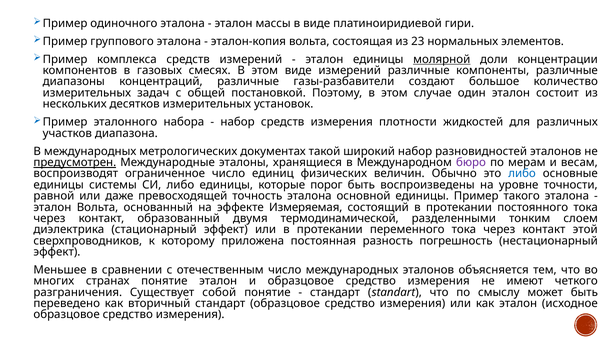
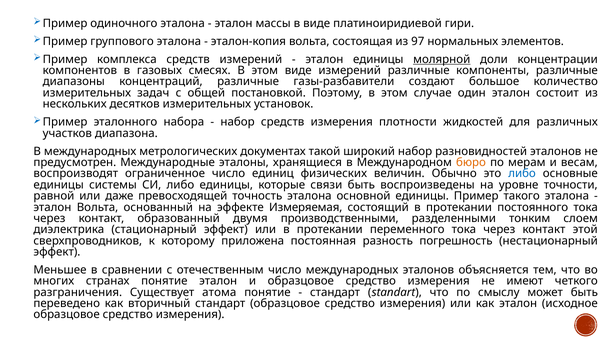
23: 23 -> 97
предусмотрен underline: present -> none
бюро colour: purple -> orange
порог: порог -> связи
термодинамической: термодинамической -> производственными
собой: собой -> атома
